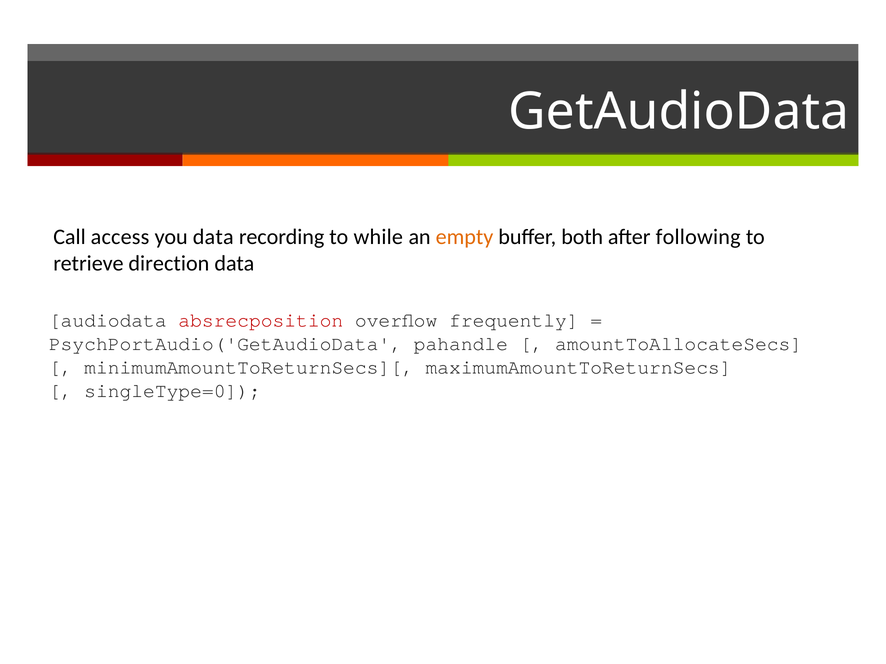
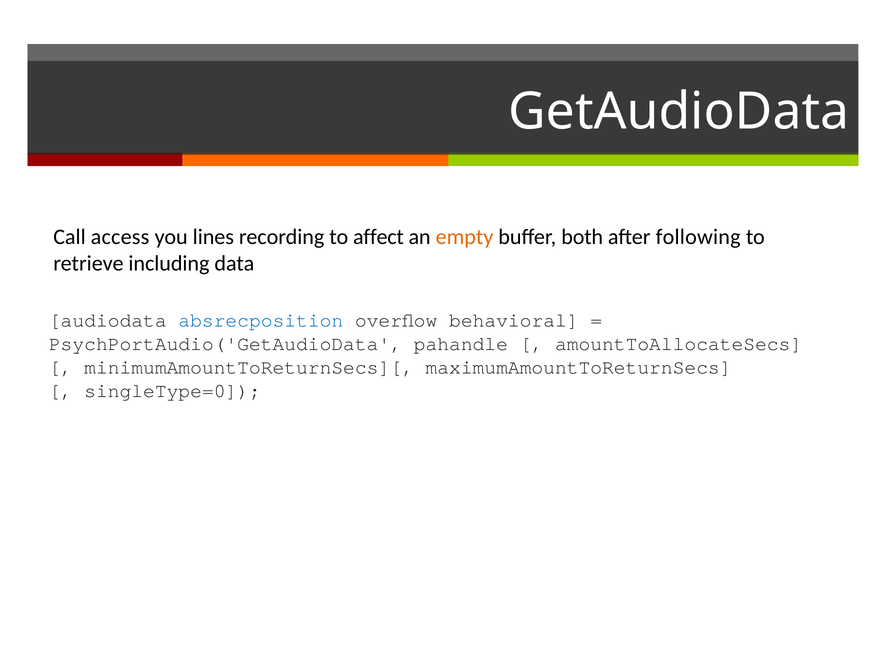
you data: data -> lines
while: while -> affect
direction: direction -> including
absrecposition colour: red -> blue
frequently: frequently -> behavioral
